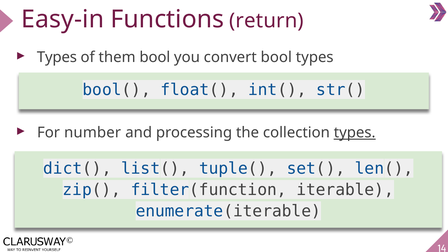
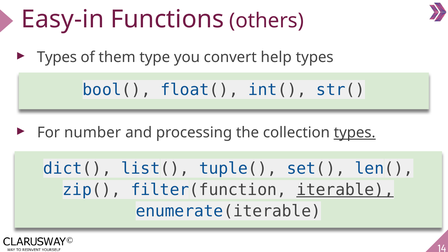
return: return -> others
them bool: bool -> type
convert bool: bool -> help
iterable underline: none -> present
